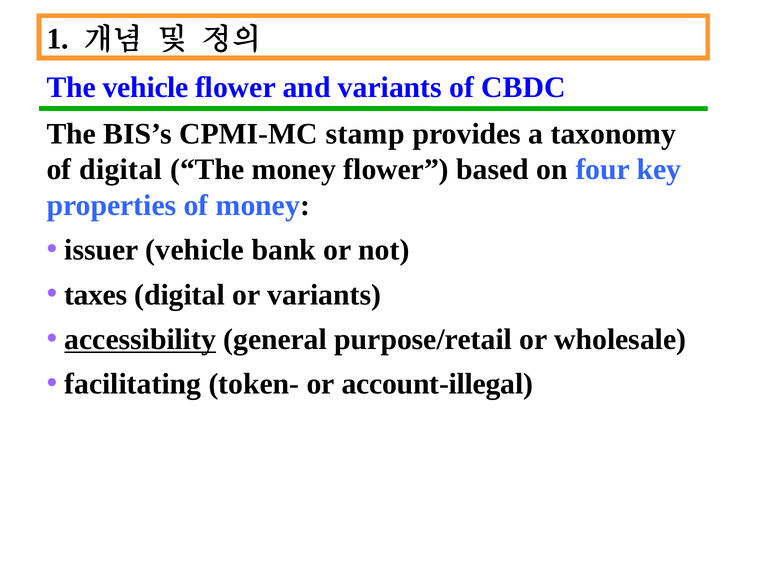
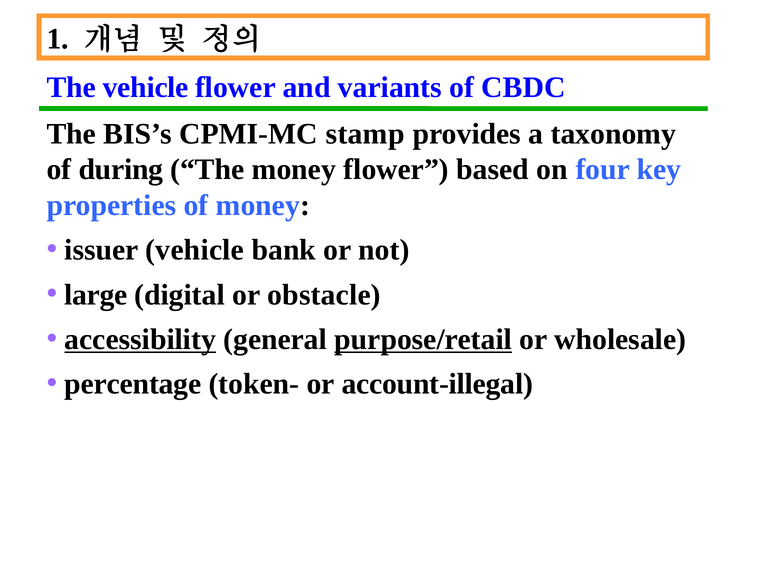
of digital: digital -> during
taxes: taxes -> large
or variants: variants -> obstacle
purpose/retail underline: none -> present
facilitating: facilitating -> percentage
